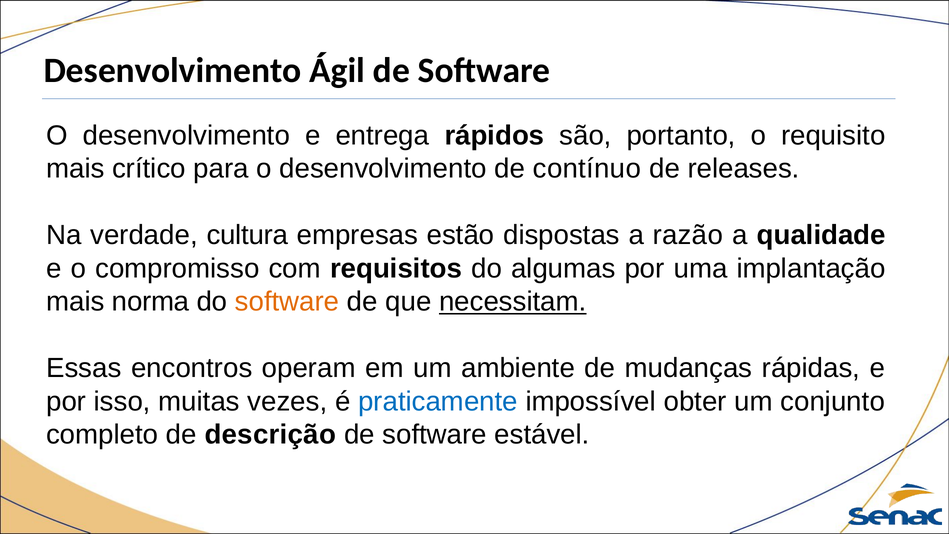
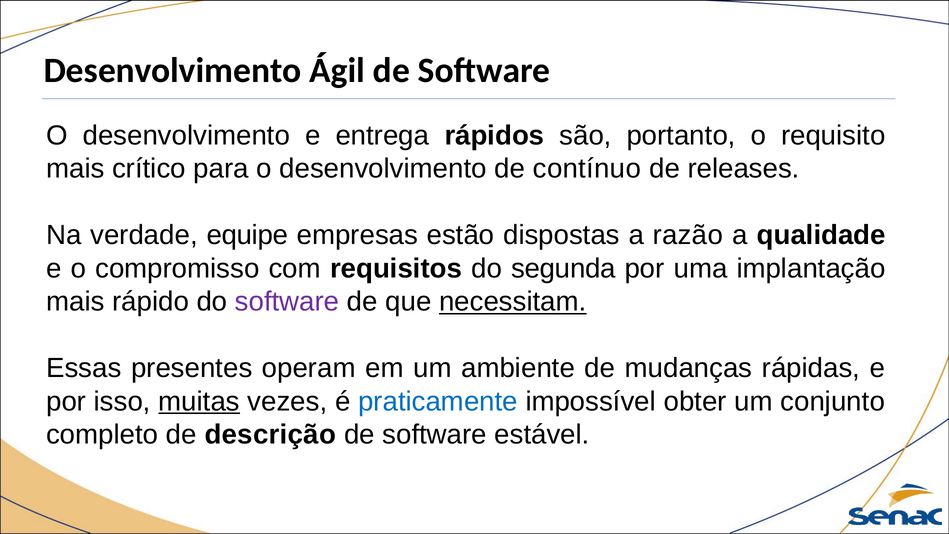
cultura: cultura -> equipe
algumas: algumas -> segunda
norma: norma -> rápido
software at (287, 302) colour: orange -> purple
encontros: encontros -> presentes
muitas underline: none -> present
